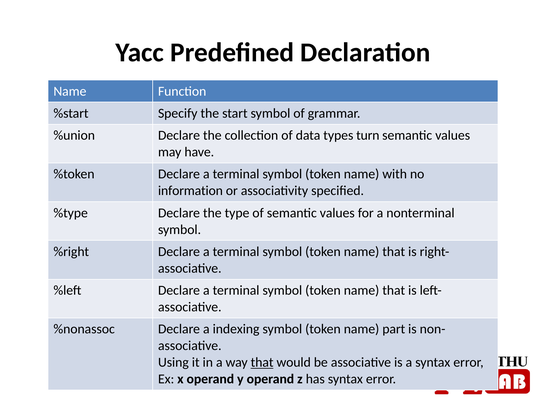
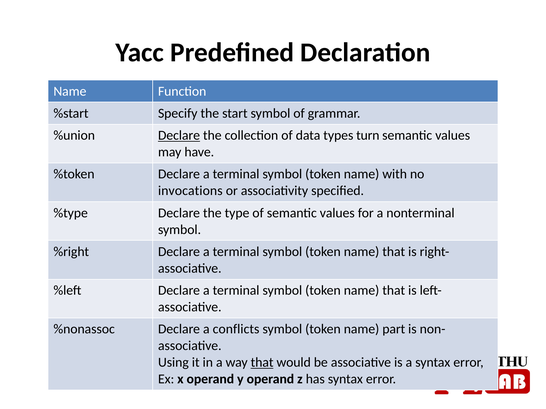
Declare at (179, 136) underline: none -> present
information: information -> invocations
indexing: indexing -> conflicts
